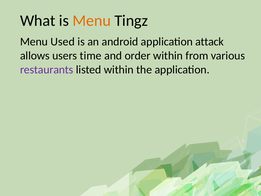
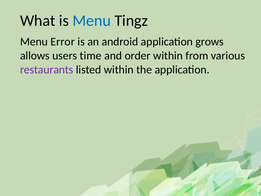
Menu at (92, 21) colour: orange -> blue
Used: Used -> Error
attack: attack -> grows
